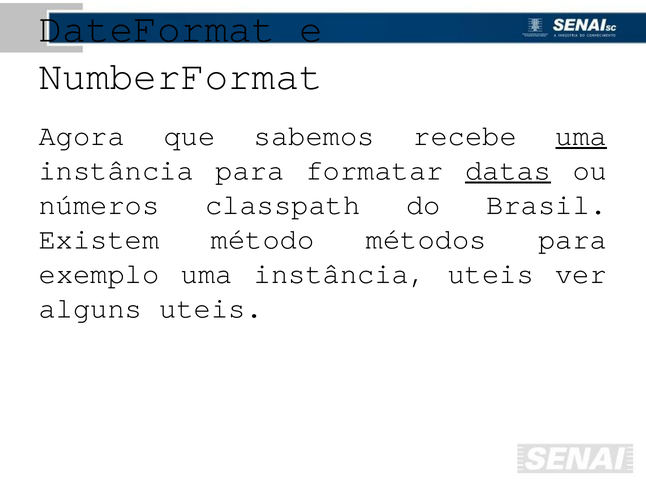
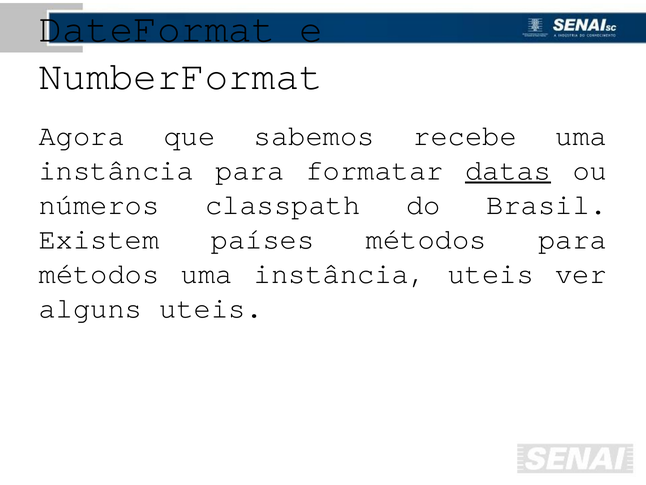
uma at (581, 136) underline: present -> none
método: método -> países
exemplo at (99, 273): exemplo -> métodos
